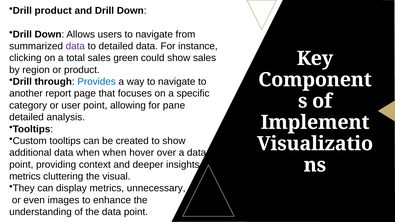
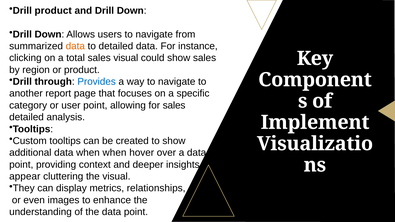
data at (75, 46) colour: purple -> orange
sales green: green -> visual
for pane: pane -> sales
metrics at (25, 177): metrics -> appear
unnecessary: unnecessary -> relationships
